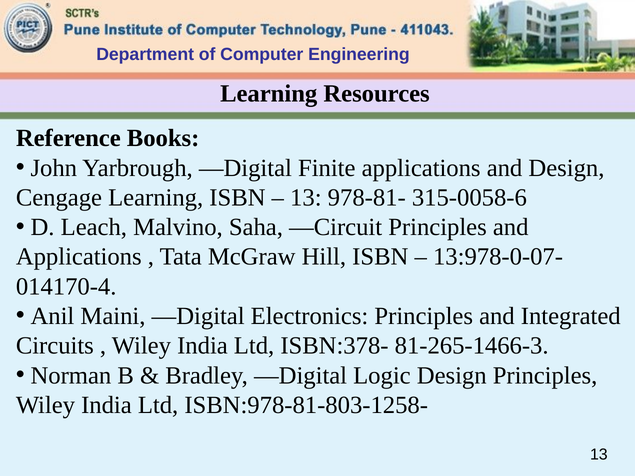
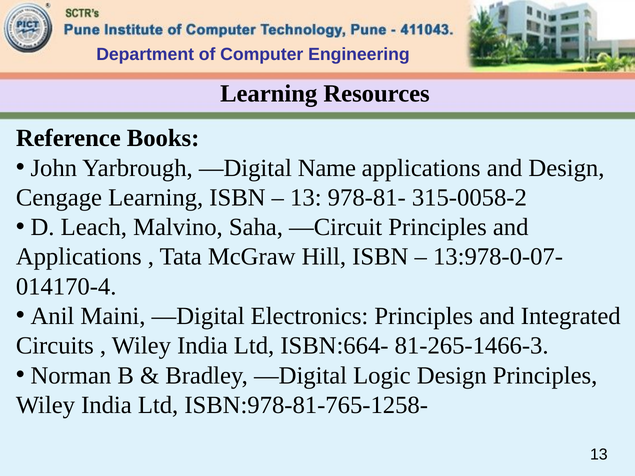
Finite: Finite -> Name
315-0058-6: 315-0058-6 -> 315-0058-2
ISBN:378-: ISBN:378- -> ISBN:664-
ISBN:978-81-803-1258-: ISBN:978-81-803-1258- -> ISBN:978-81-765-1258-
